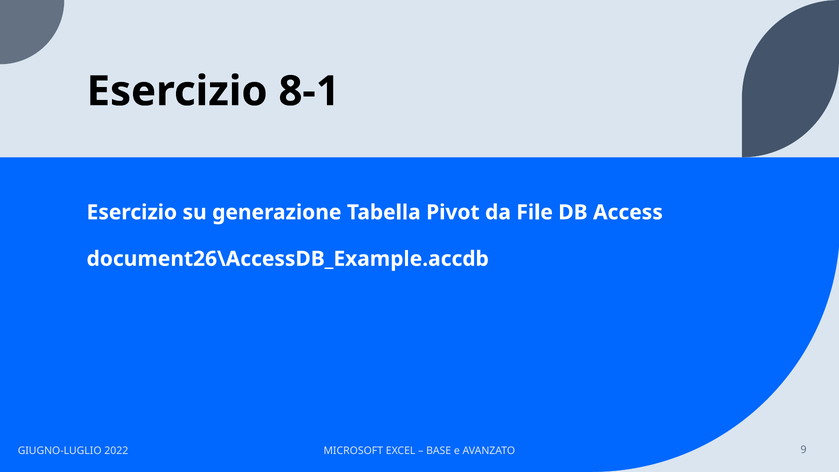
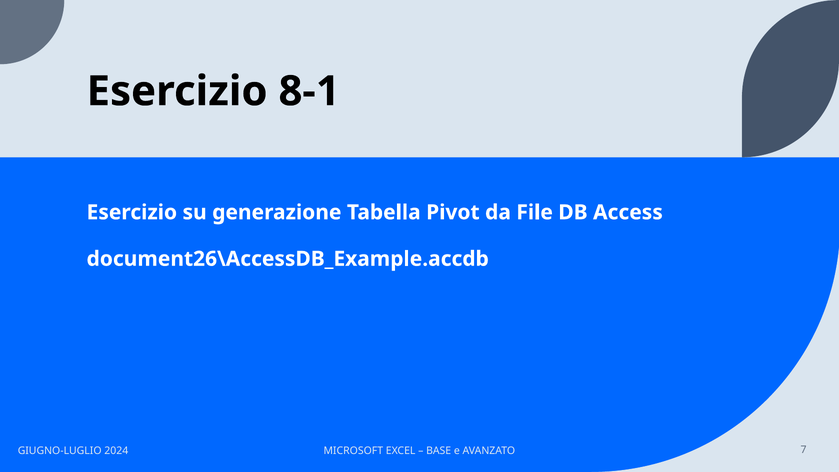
2022: 2022 -> 2024
9: 9 -> 7
